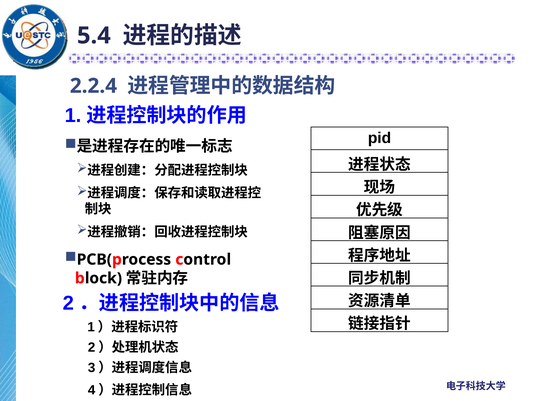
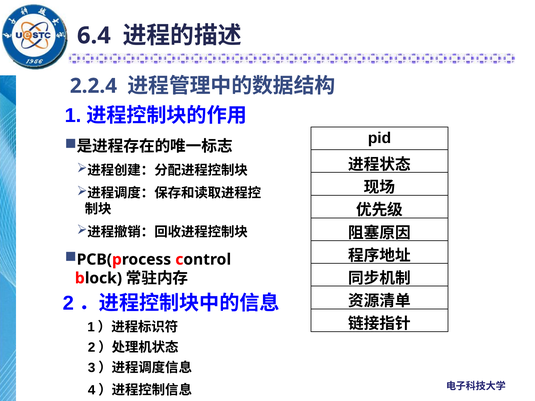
5.4: 5.4 -> 6.4
